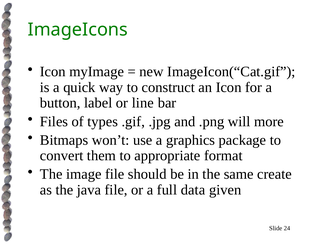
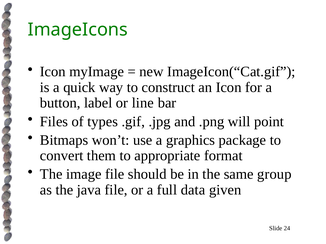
more: more -> point
create: create -> group
